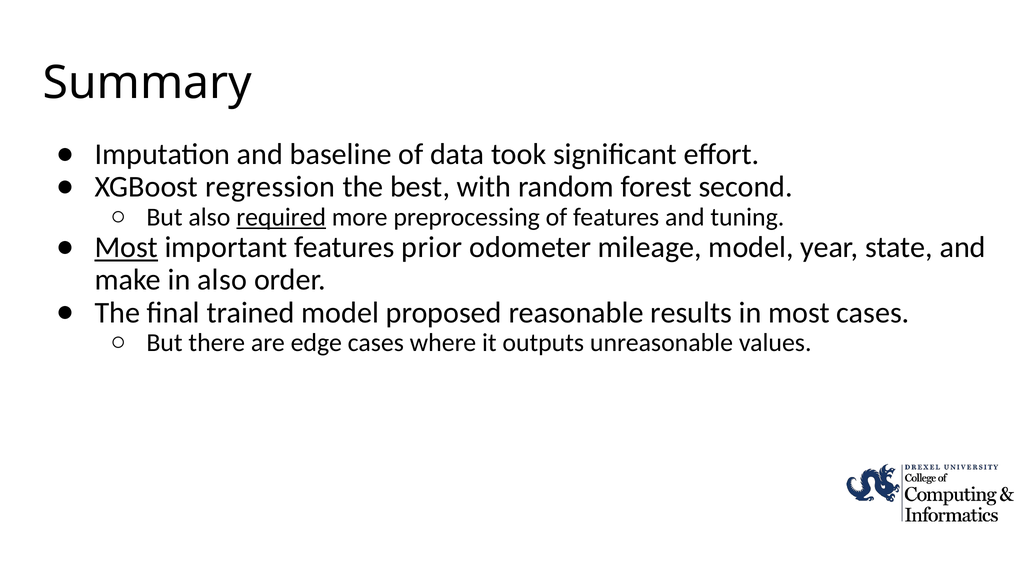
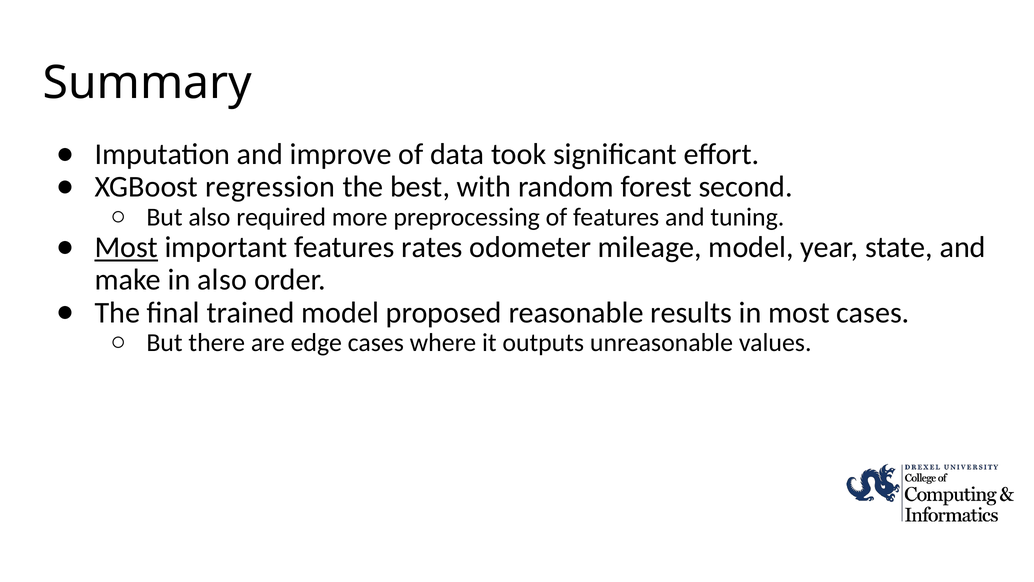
baseline: baseline -> improve
required underline: present -> none
prior: prior -> rates
